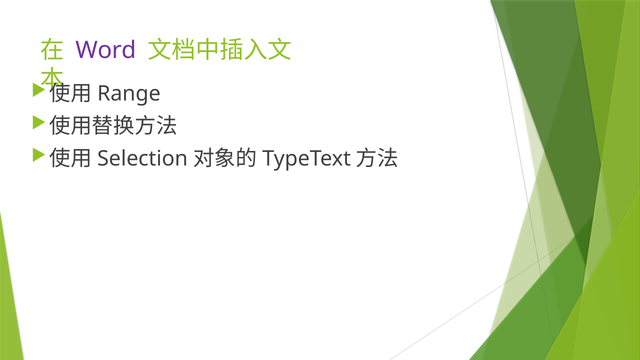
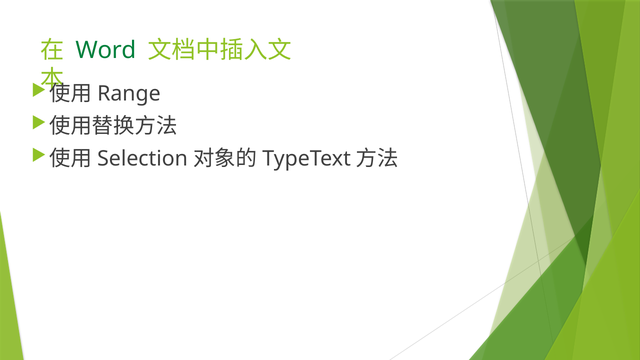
Word colour: purple -> green
